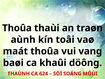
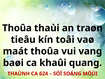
aùnh: aùnh -> tieâu
döông: döông -> quang
